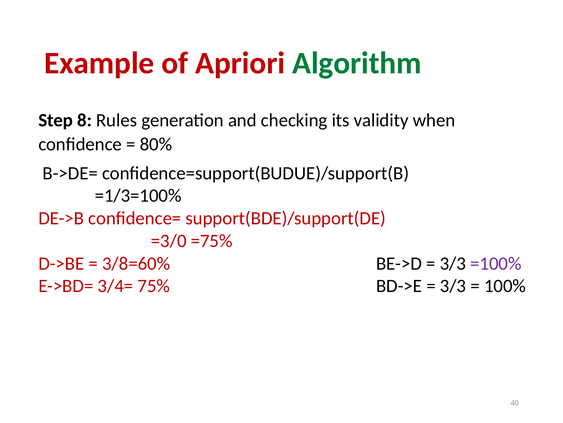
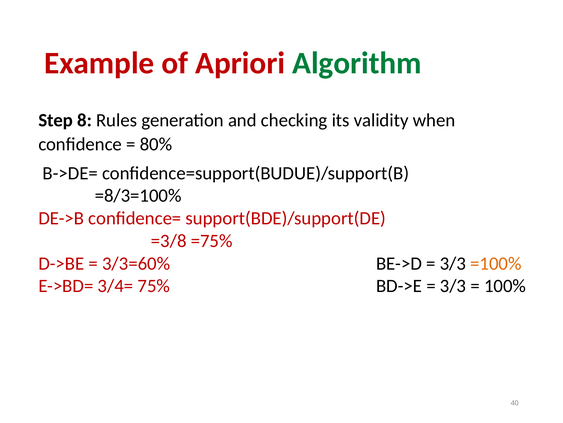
=1/3=100%: =1/3=100% -> =8/3=100%
=3/0: =3/0 -> =3/8
3/8=60%: 3/8=60% -> 3/3=60%
=100% colour: purple -> orange
